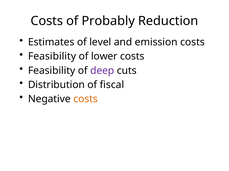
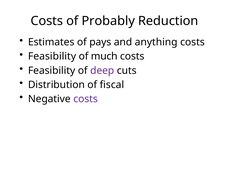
level: level -> pays
emission: emission -> anything
lower: lower -> much
costs at (86, 99) colour: orange -> purple
